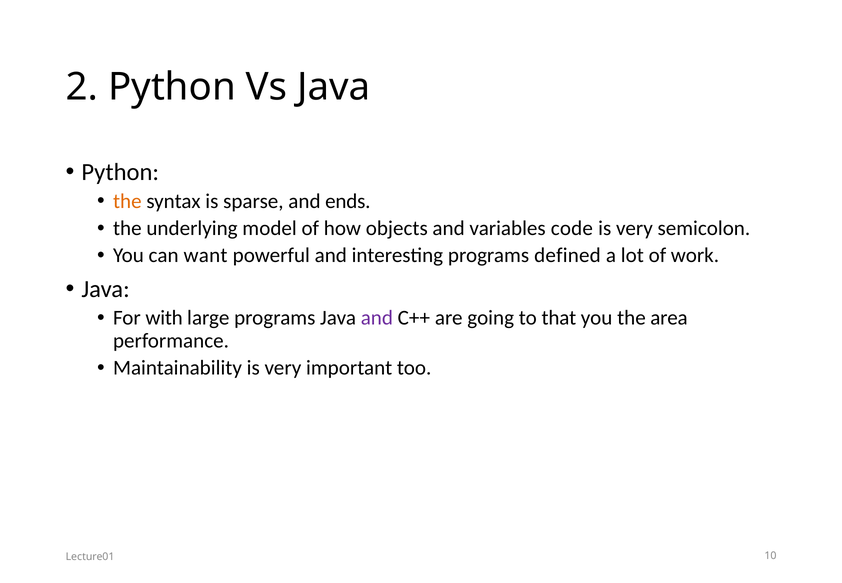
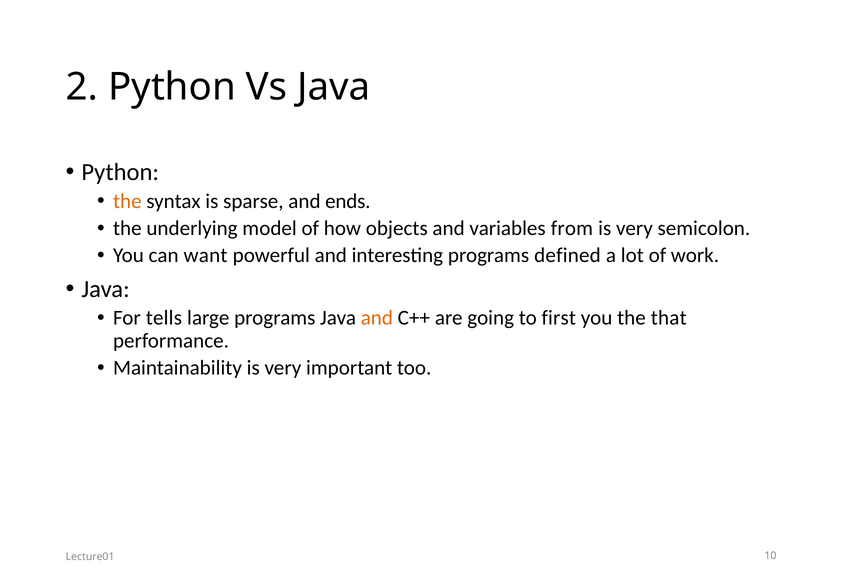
code: code -> from
with: with -> tells
and at (377, 318) colour: purple -> orange
that: that -> first
area: area -> that
